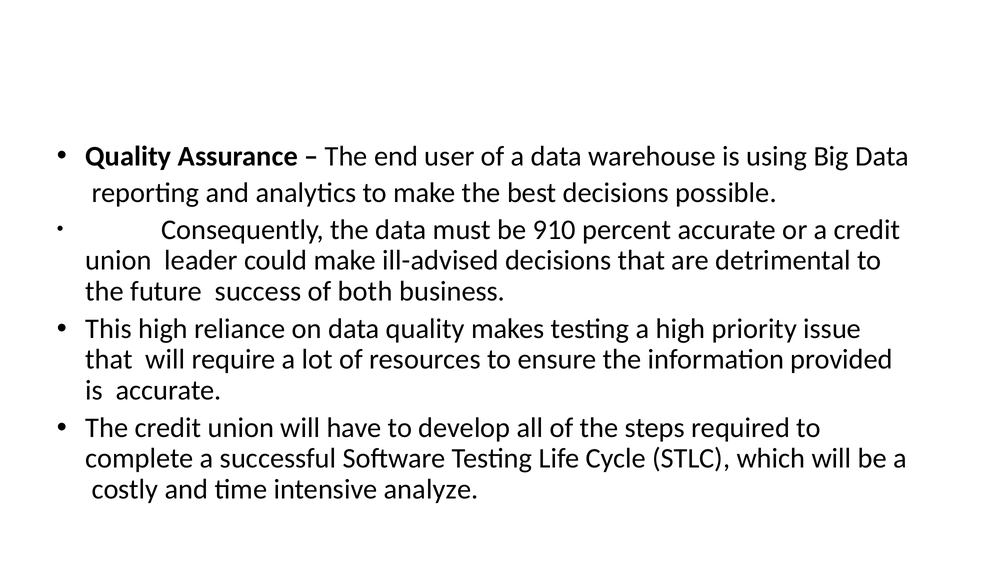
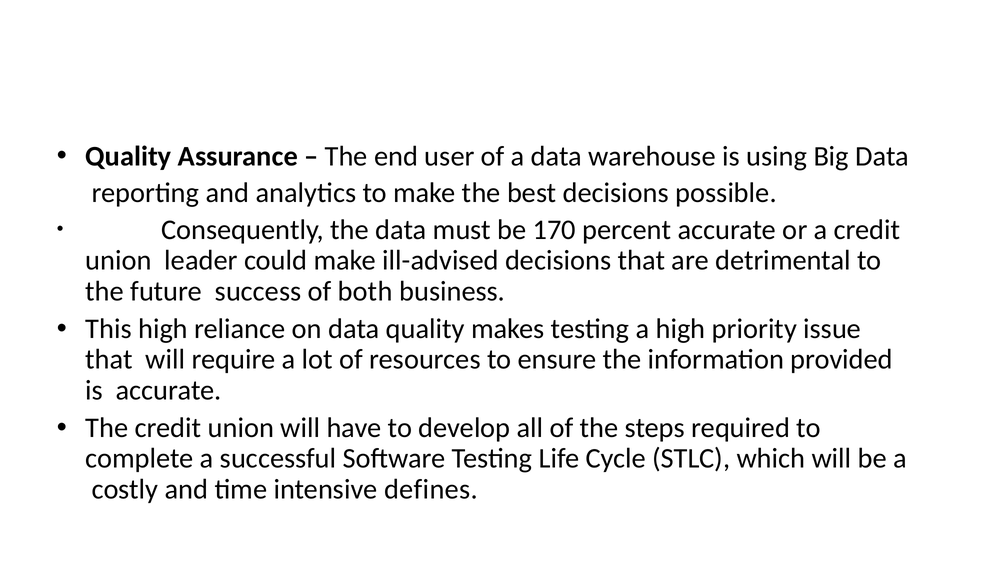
910: 910 -> 170
analyze: analyze -> defines
